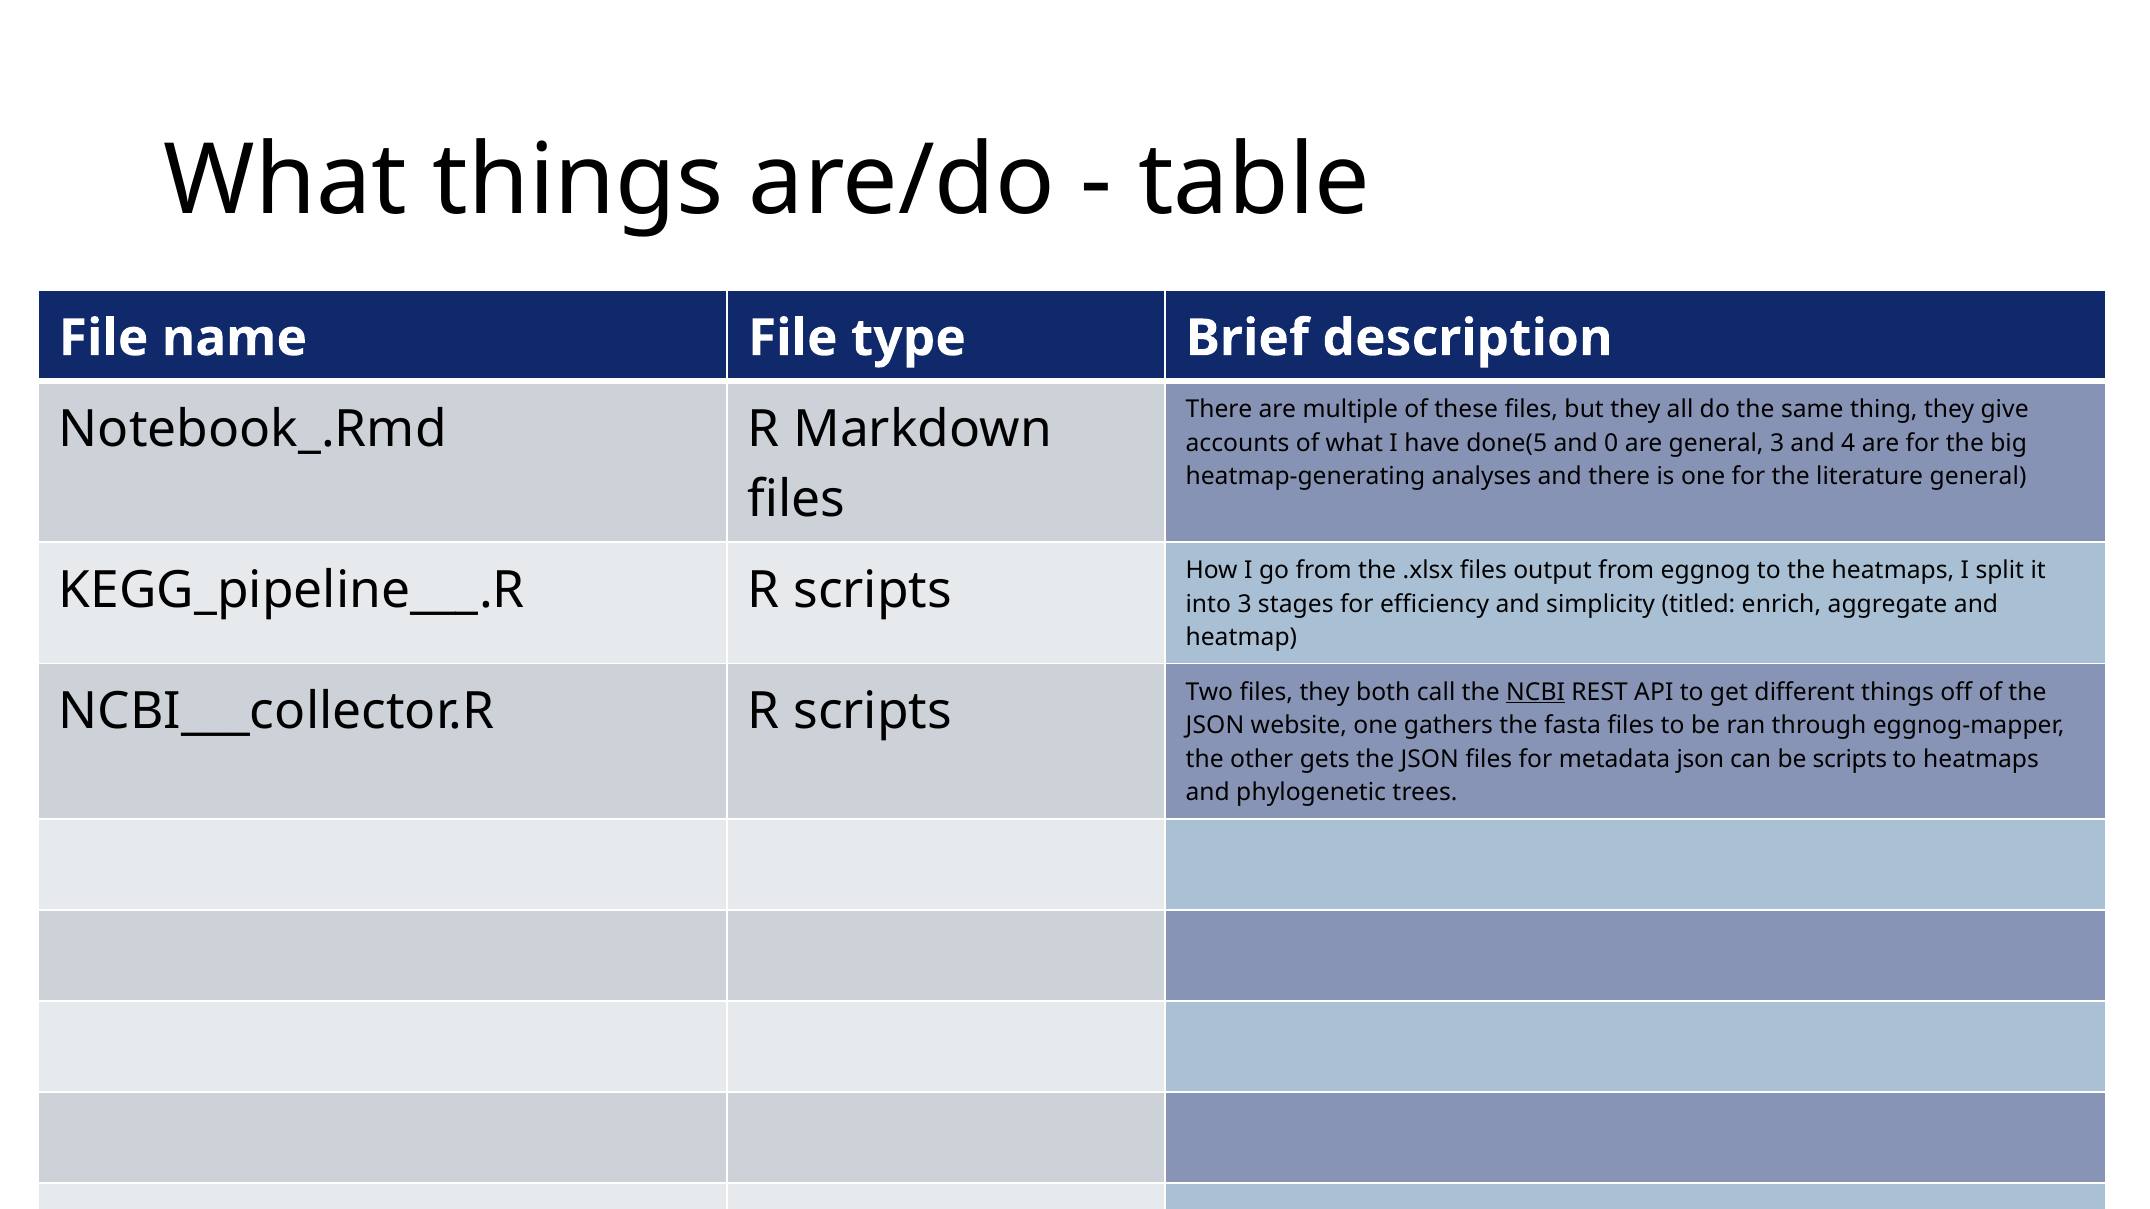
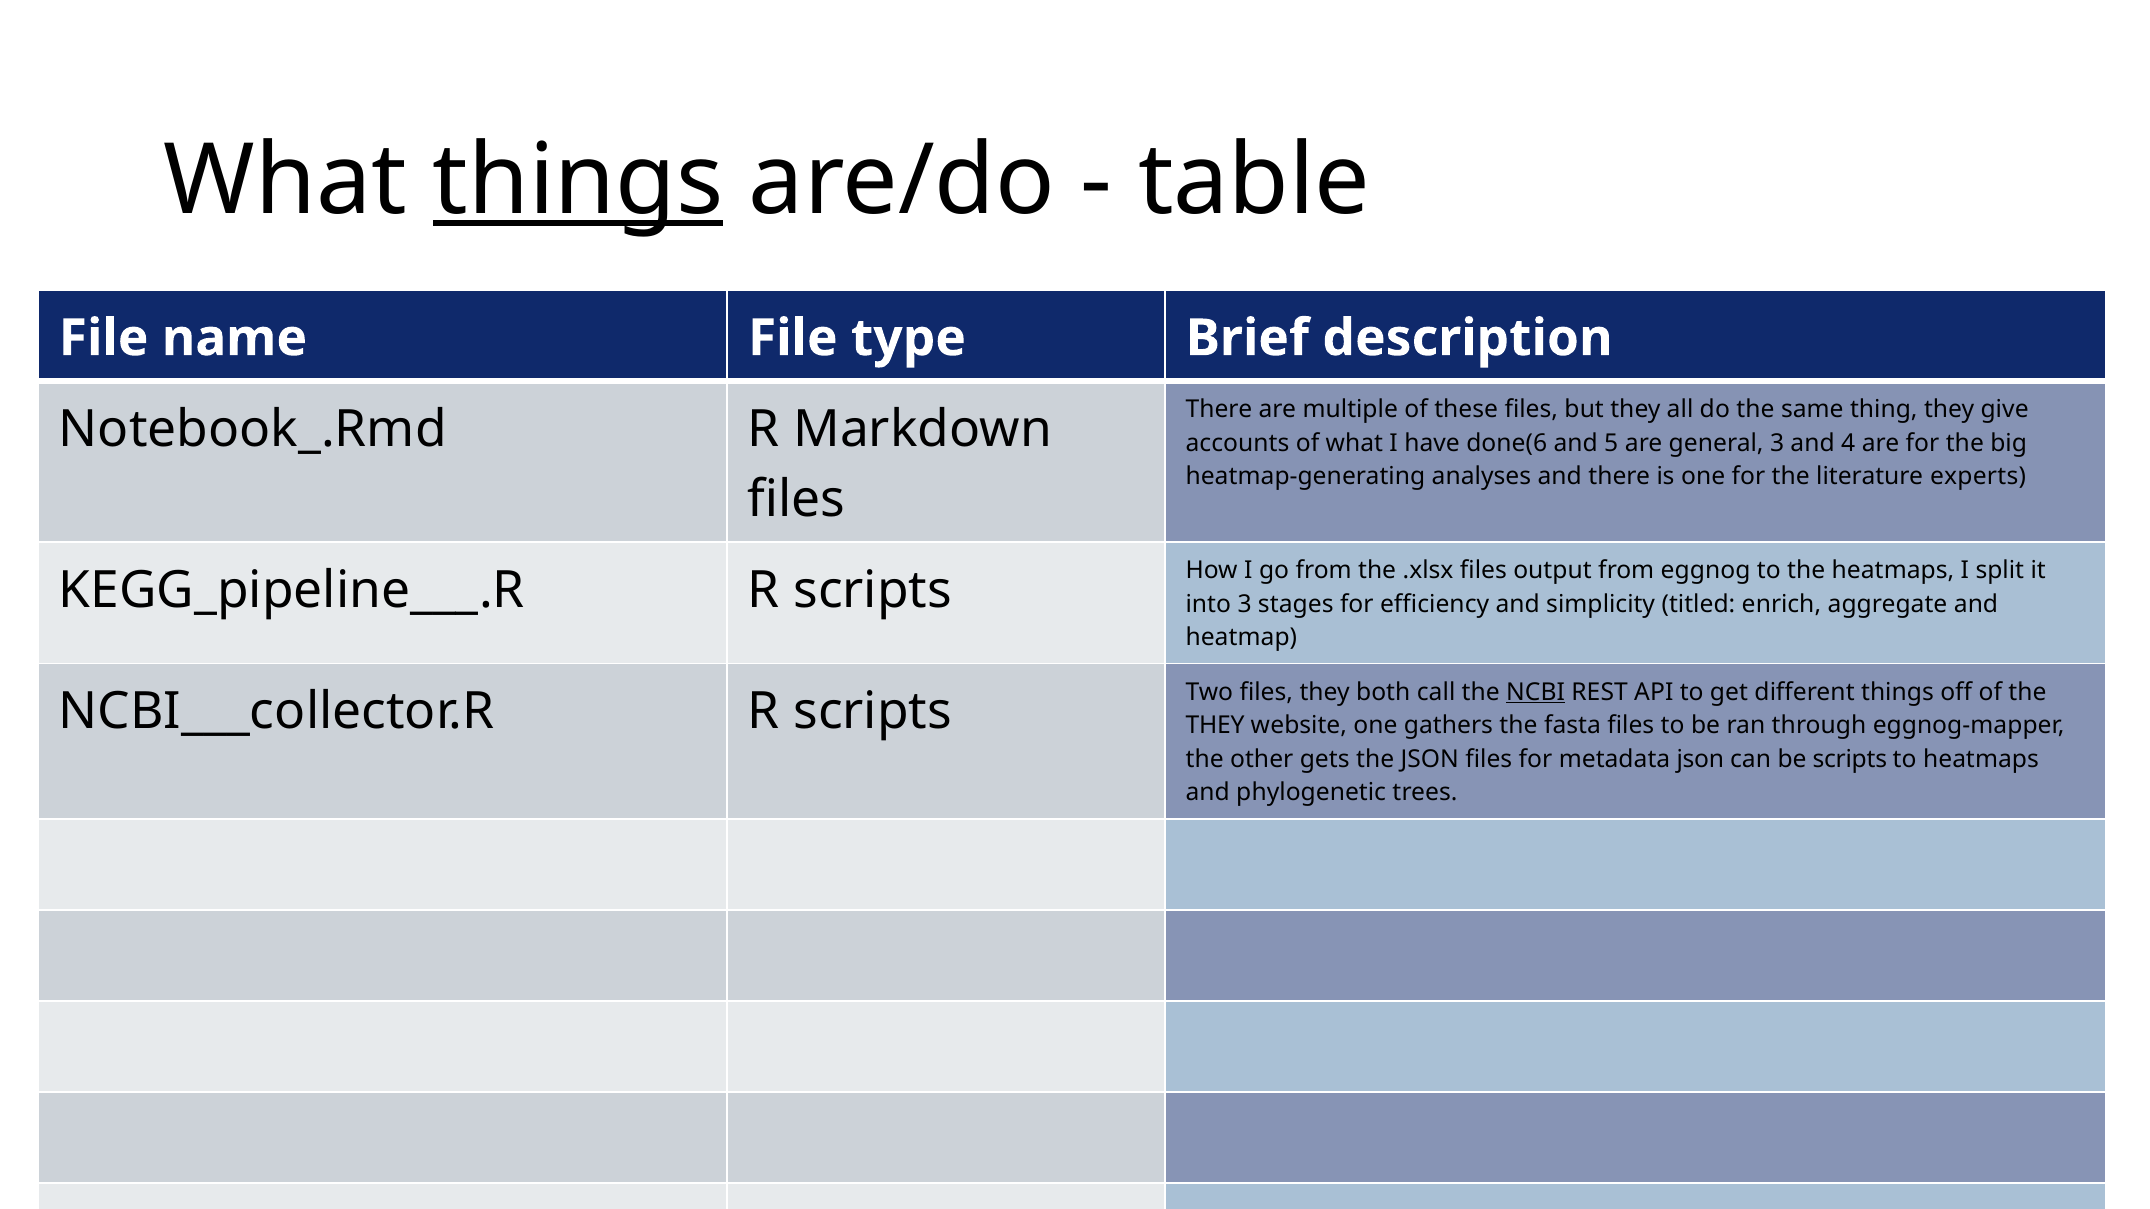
things at (578, 181) underline: none -> present
done(5: done(5 -> done(6
0: 0 -> 5
literature general: general -> experts
JSON at (1215, 726): JSON -> THEY
